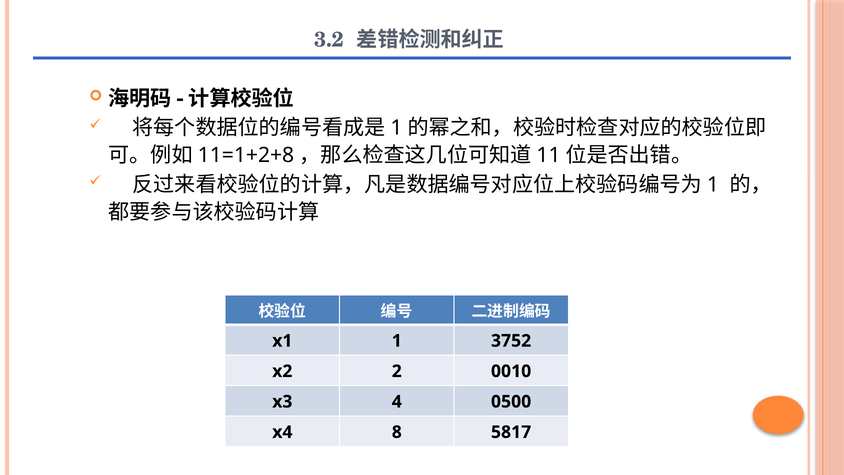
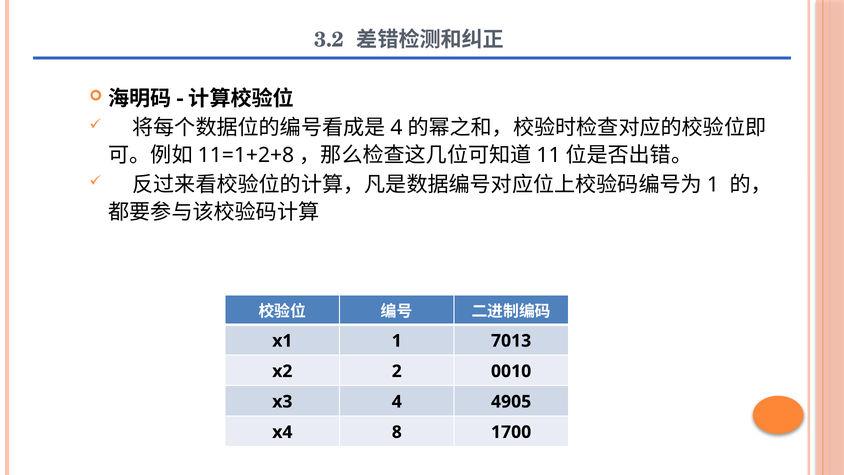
1 at (396, 128): 1 -> 4
3752: 3752 -> 7013
0500: 0500 -> 4905
5817: 5817 -> 1700
